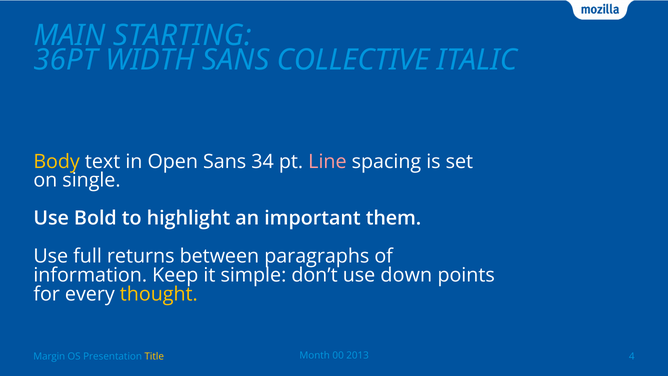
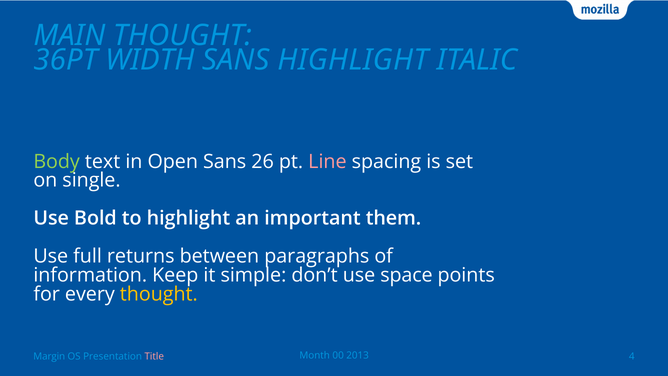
MAIN STARTING: STARTING -> THOUGHT
SANS COLLECTIVE: COLLECTIVE -> HIGHLIGHT
Body colour: yellow -> light green
34: 34 -> 26
down: down -> space
Title colour: yellow -> pink
